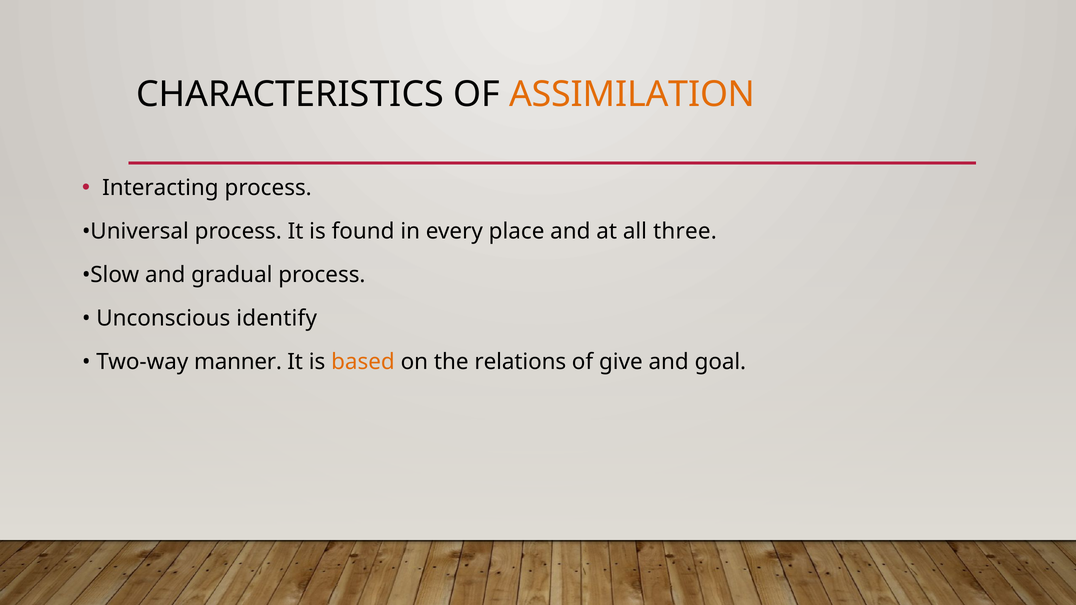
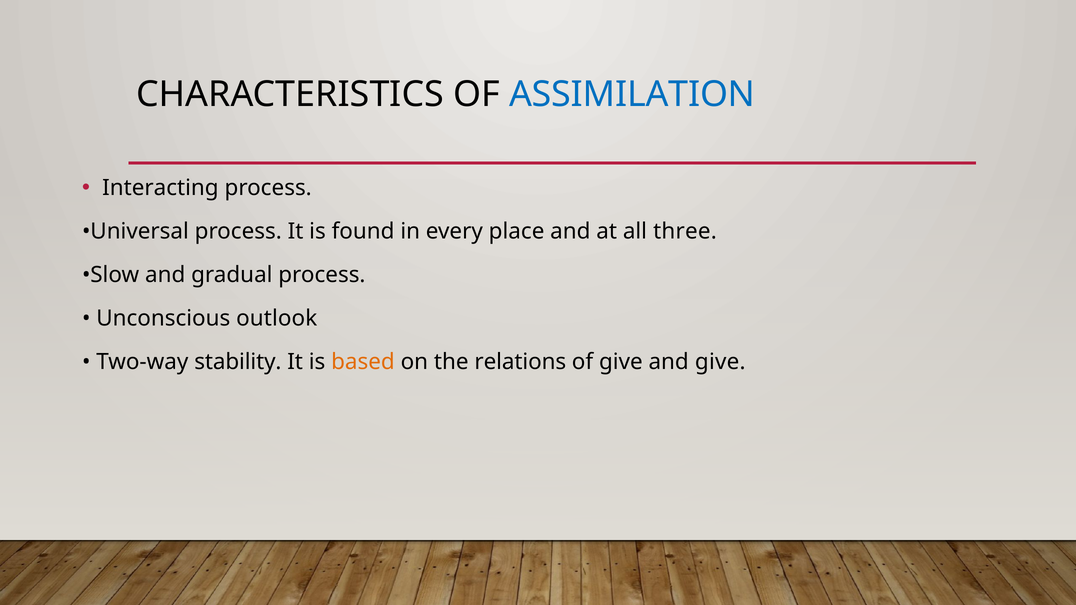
ASSIMILATION colour: orange -> blue
identify: identify -> outlook
manner: manner -> stability
and goal: goal -> give
